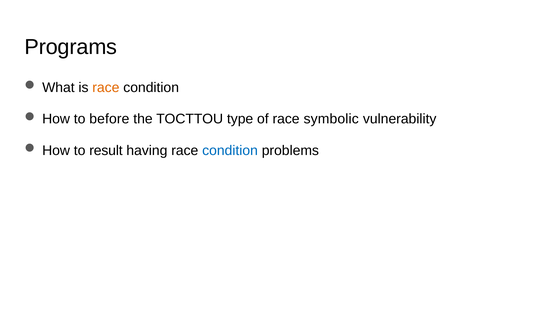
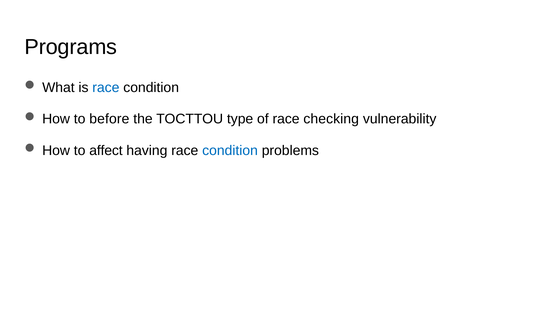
race at (106, 88) colour: orange -> blue
symbolic: symbolic -> checking
result: result -> affect
